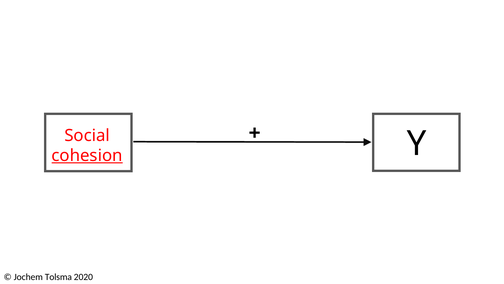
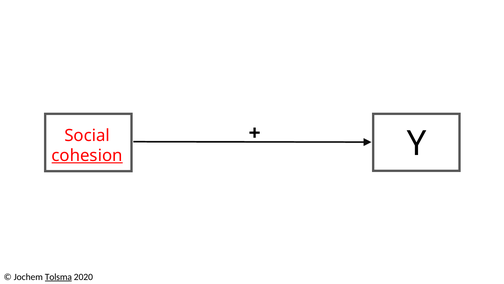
Tolsma underline: none -> present
